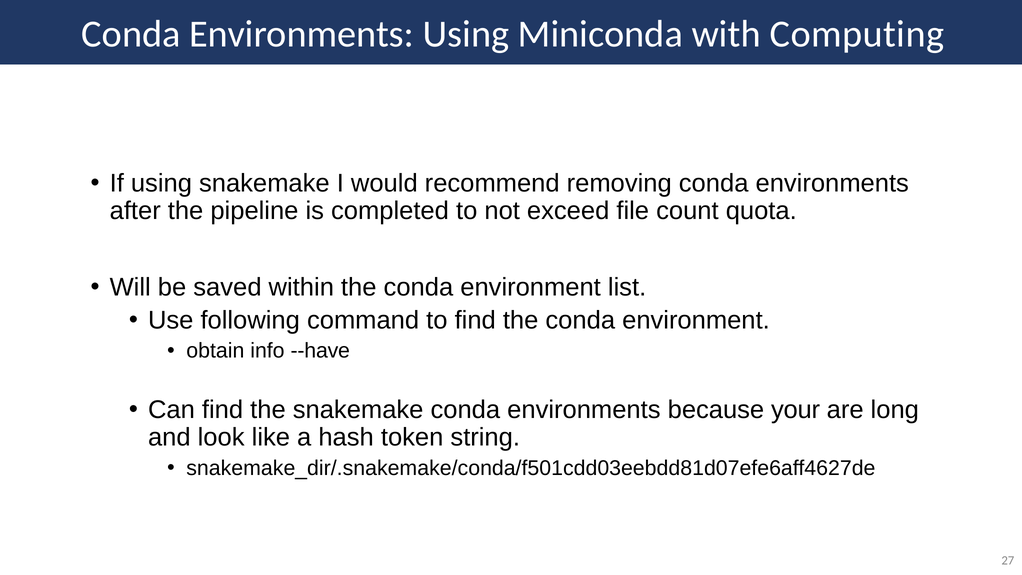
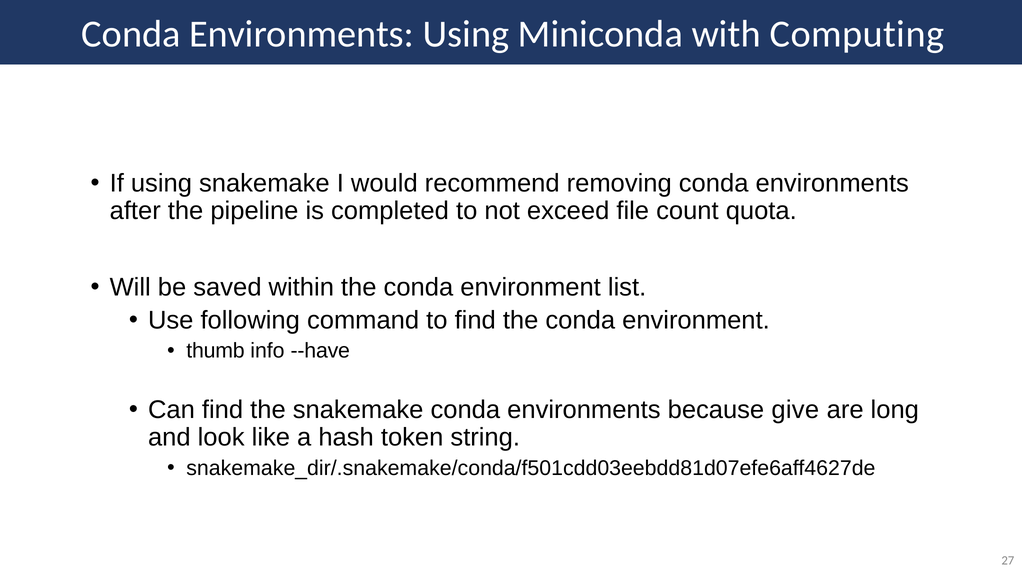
obtain: obtain -> thumb
your: your -> give
